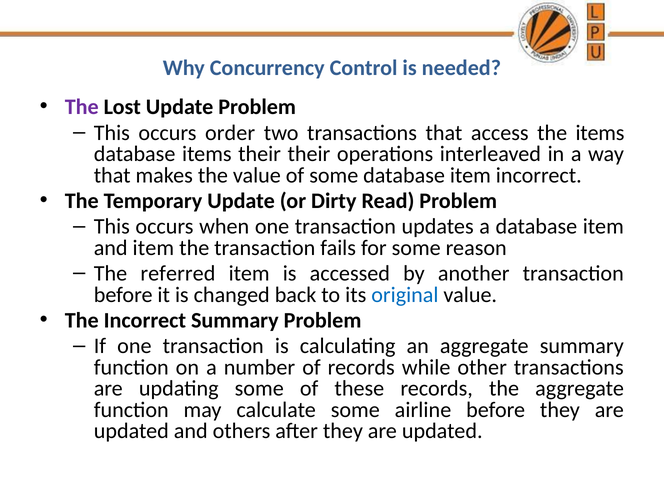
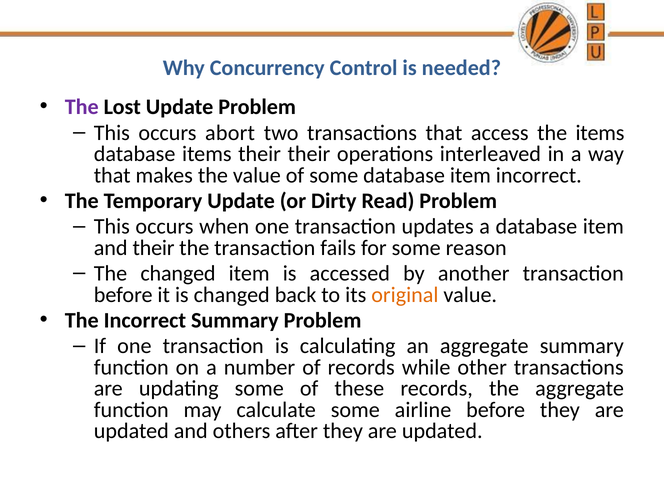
order: order -> abort
and item: item -> their
The referred: referred -> changed
original colour: blue -> orange
